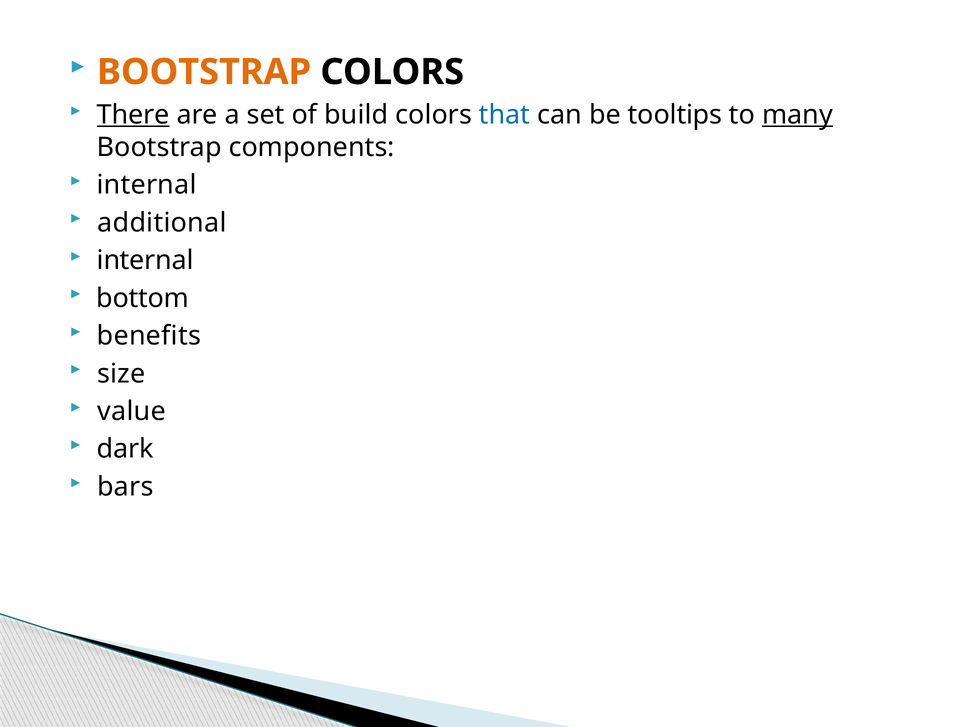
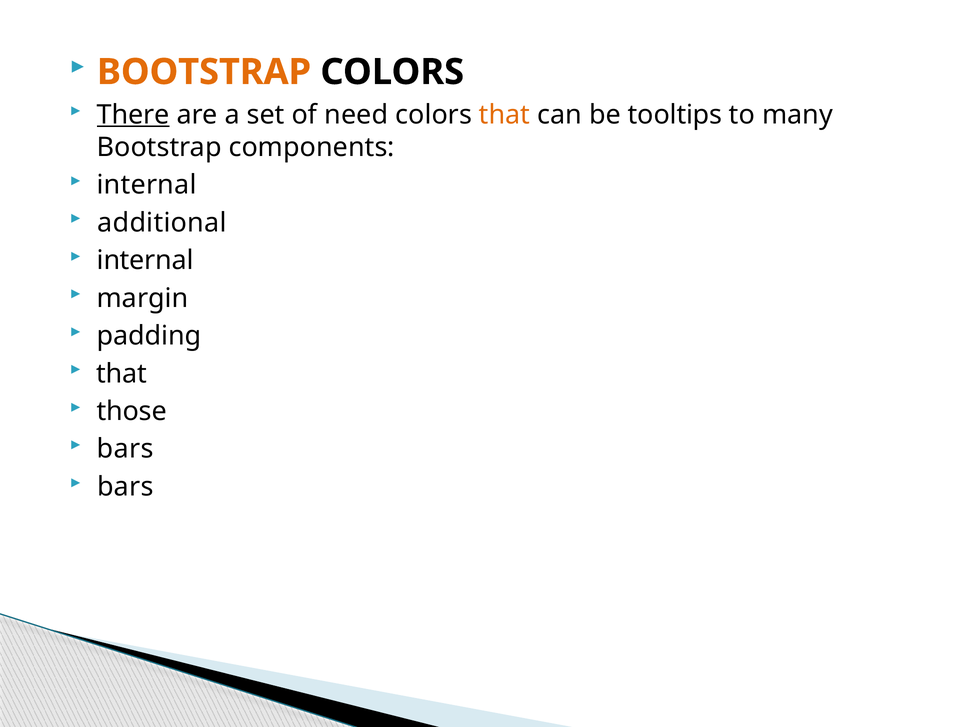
build: build -> need
that at (505, 115) colour: blue -> orange
many underline: present -> none
bottom: bottom -> margin
benefits: benefits -> padding
size at (121, 374): size -> that
value: value -> those
dark at (125, 449): dark -> bars
